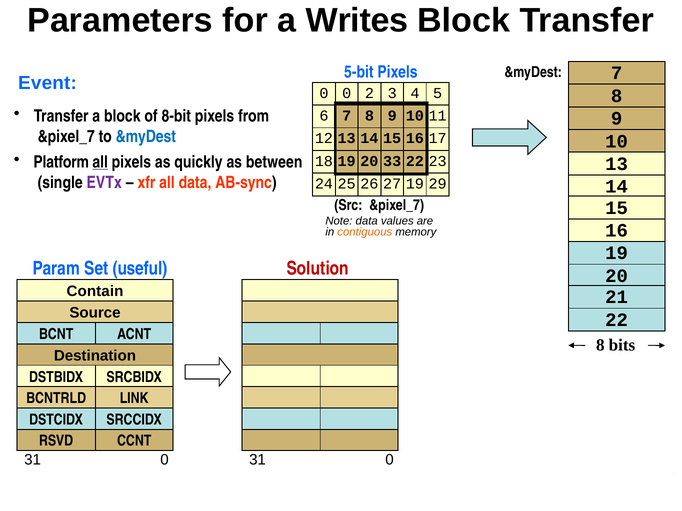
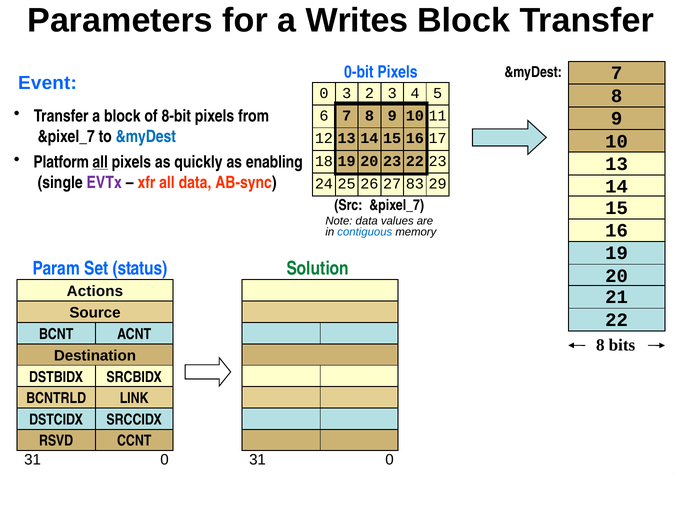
5-bit: 5-bit -> 0-bit
0 0: 0 -> 3
between: between -> enabling
20 33: 33 -> 23
27 19: 19 -> 83
contiguous colour: orange -> blue
useful: useful -> status
Solution colour: red -> green
Contain: Contain -> Actions
